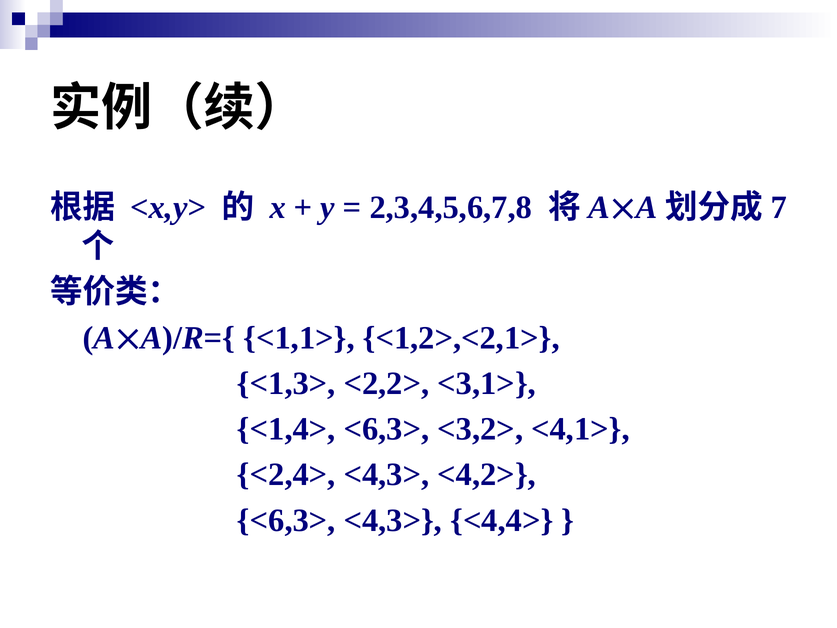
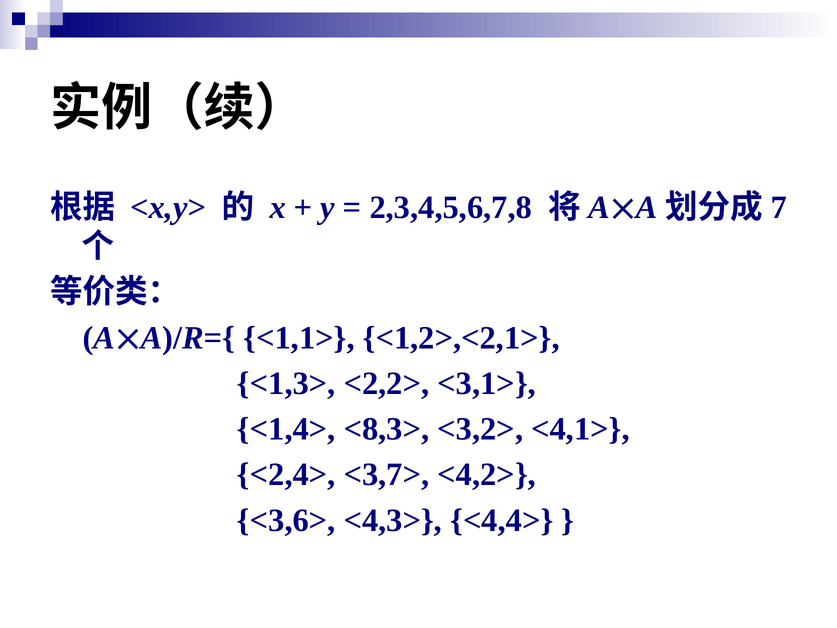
<1,4> <6,3>: <6,3> -> <8,3>
<2,4> <4,3>: <4,3> -> <3,7>
<6,3> at (286, 520): <6,3> -> <3,6>
